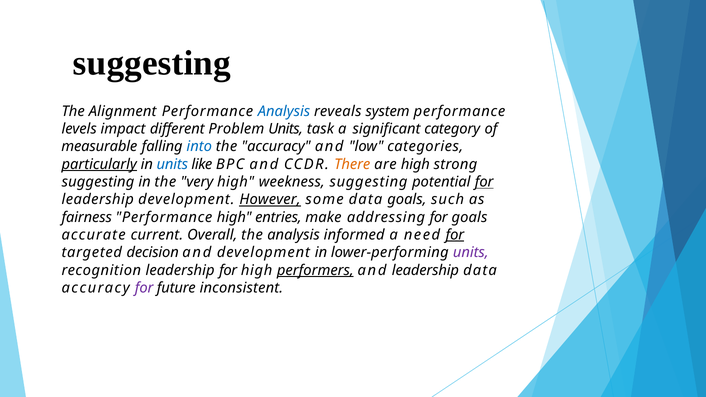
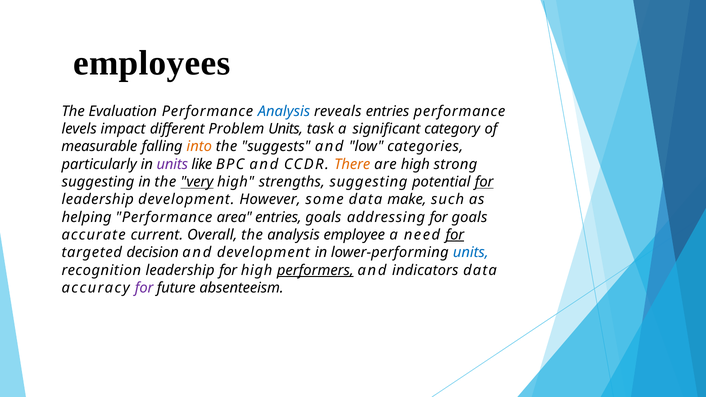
suggesting at (152, 63): suggesting -> employees
Alignment: Alignment -> Evaluation
reveals system: system -> entries
into colour: blue -> orange
the accuracy: accuracy -> suggests
particularly underline: present -> none
units at (172, 164) colour: blue -> purple
very underline: none -> present
weekness: weekness -> strengths
However underline: present -> none
data goals: goals -> make
fairness: fairness -> helping
Performance high: high -> area
entries make: make -> goals
informed: informed -> employee
units at (471, 253) colour: purple -> blue
and leadership: leadership -> indicators
inconsistent: inconsistent -> absenteeism
